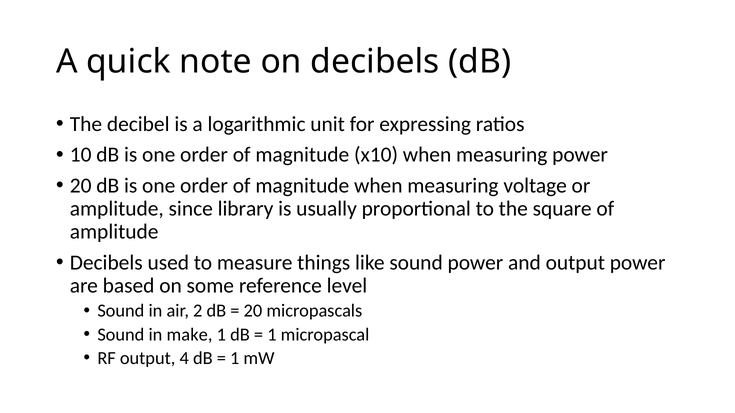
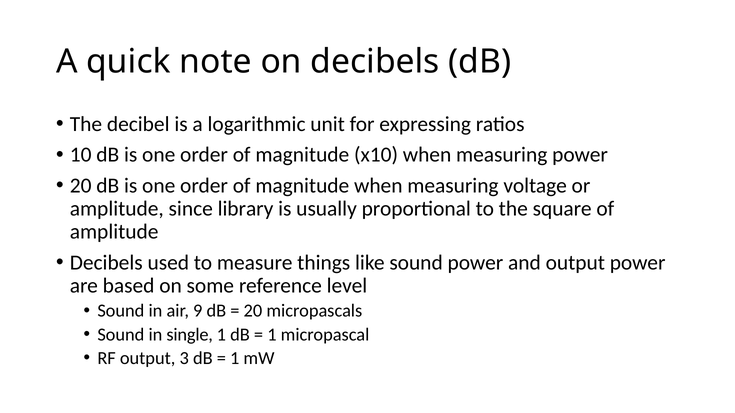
2: 2 -> 9
make: make -> single
4: 4 -> 3
